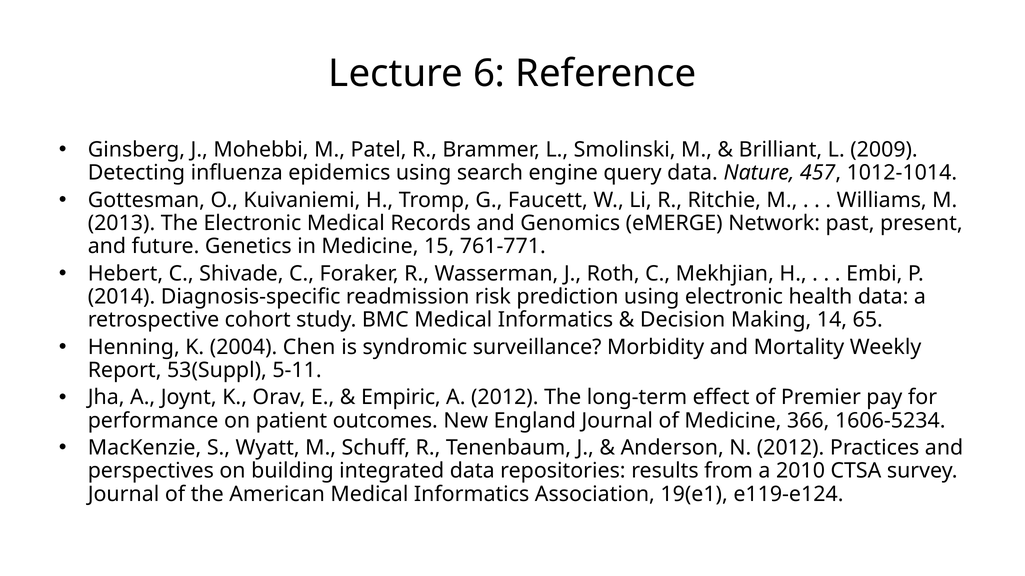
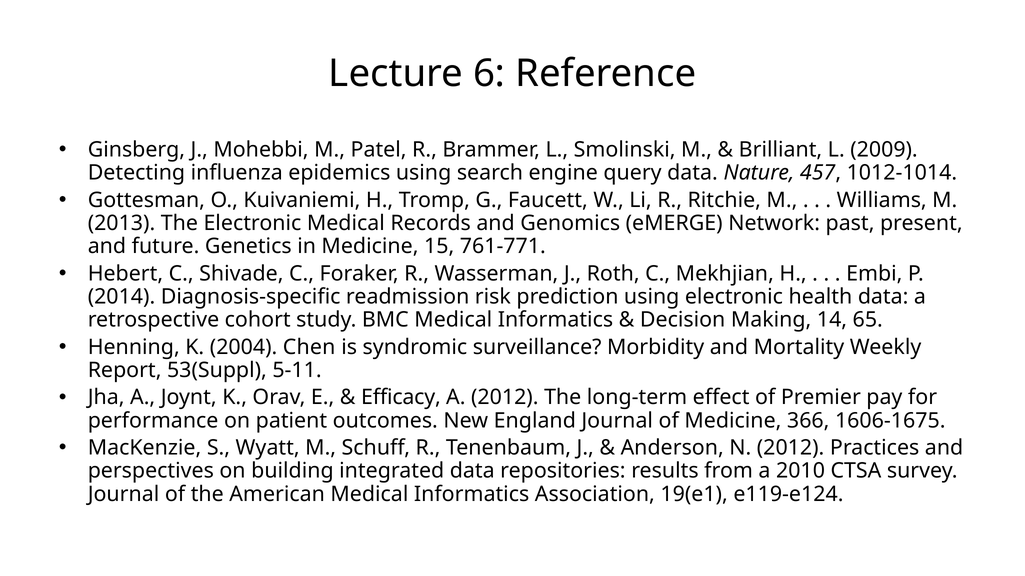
Empiric: Empiric -> Efficacy
1606-5234: 1606-5234 -> 1606-1675
